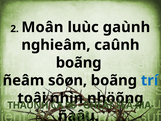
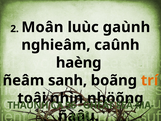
boãng at (79, 63): boãng -> haèng
sôøn: sôøn -> sanh
trí colour: blue -> orange
